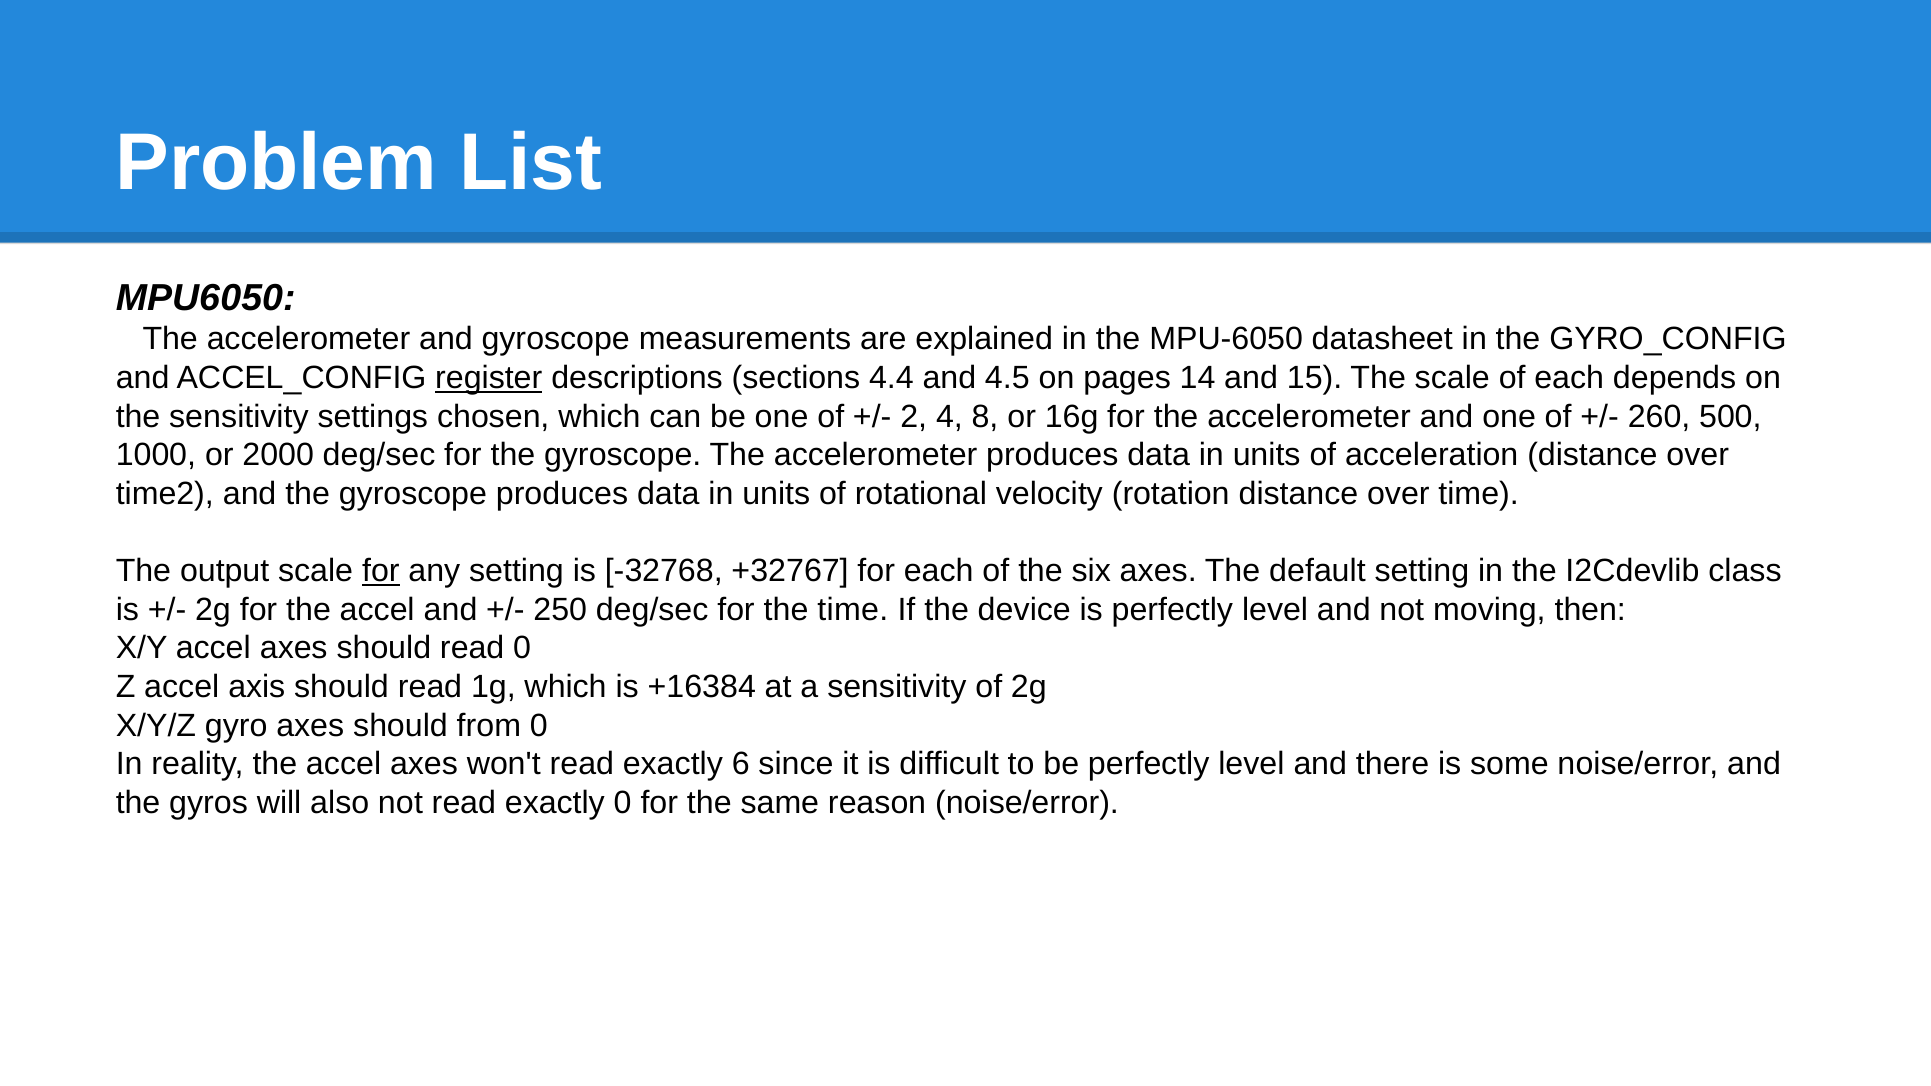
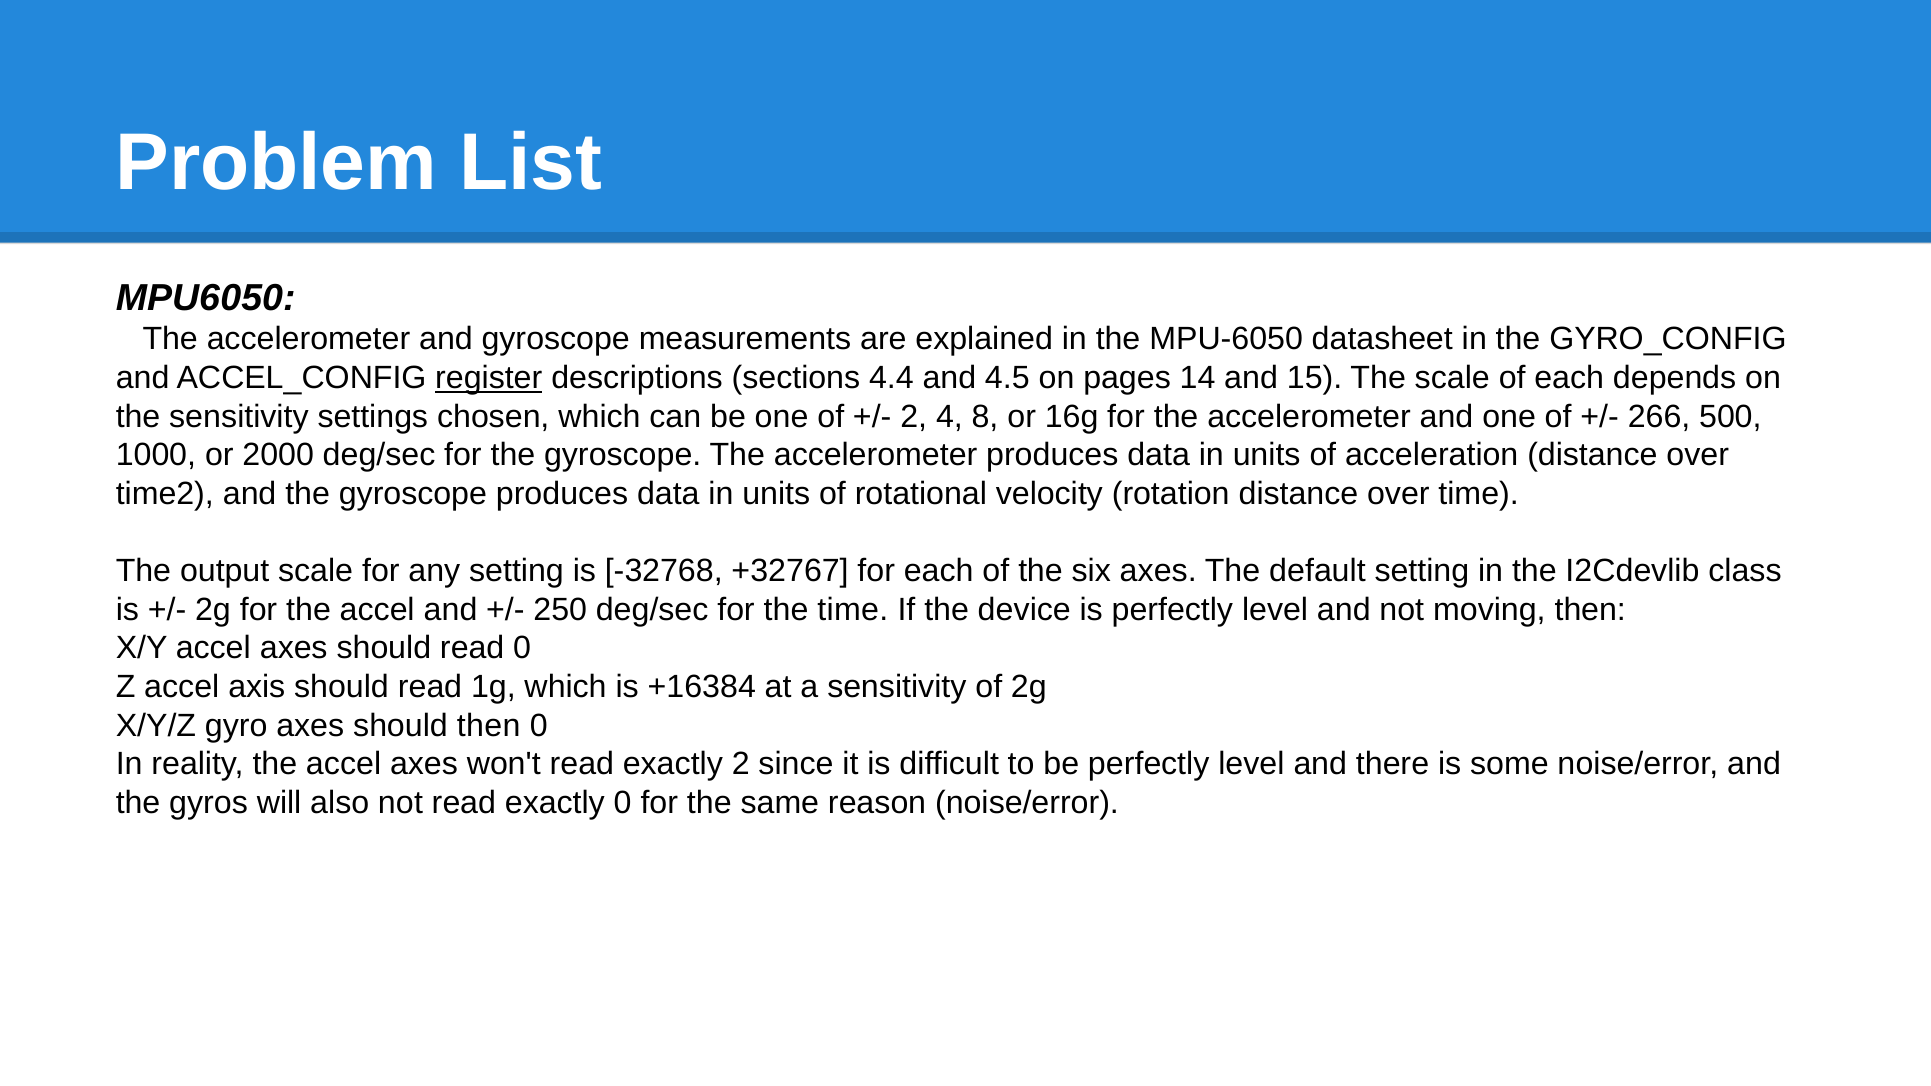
260: 260 -> 266
for at (381, 571) underline: present -> none
should from: from -> then
exactly 6: 6 -> 2
